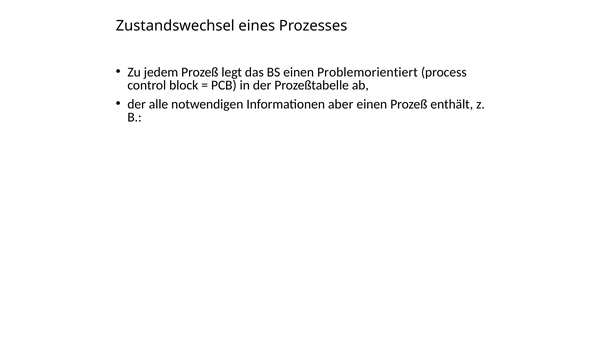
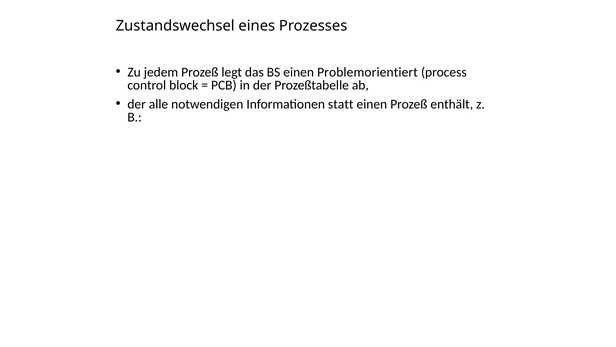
aber: aber -> statt
